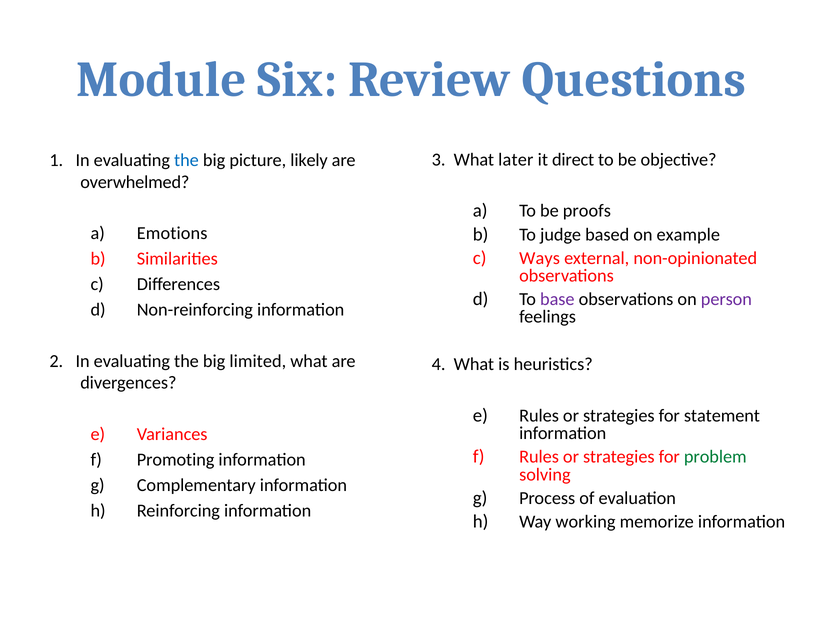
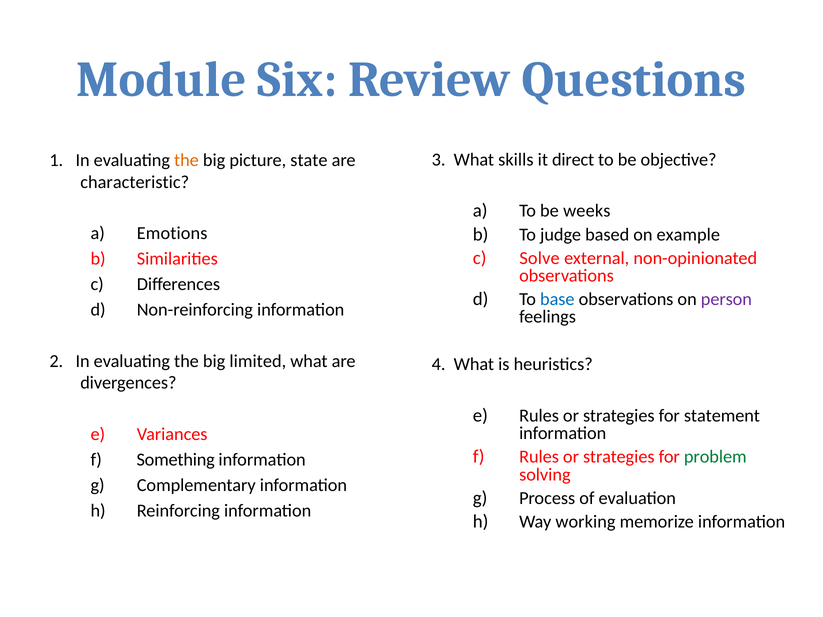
later: later -> skills
the at (186, 160) colour: blue -> orange
likely: likely -> state
overwhelmed: overwhelmed -> characteristic
proofs: proofs -> weeks
Ways: Ways -> Solve
base colour: purple -> blue
Promoting: Promoting -> Something
